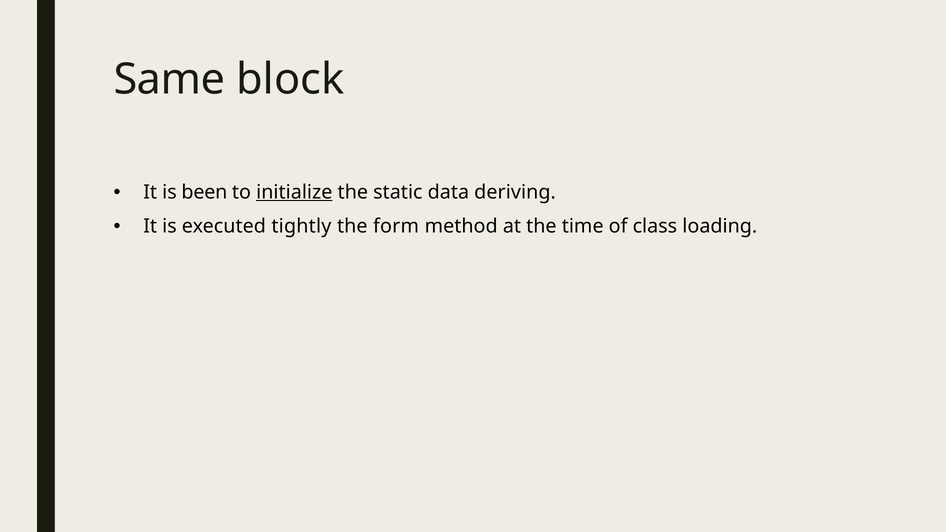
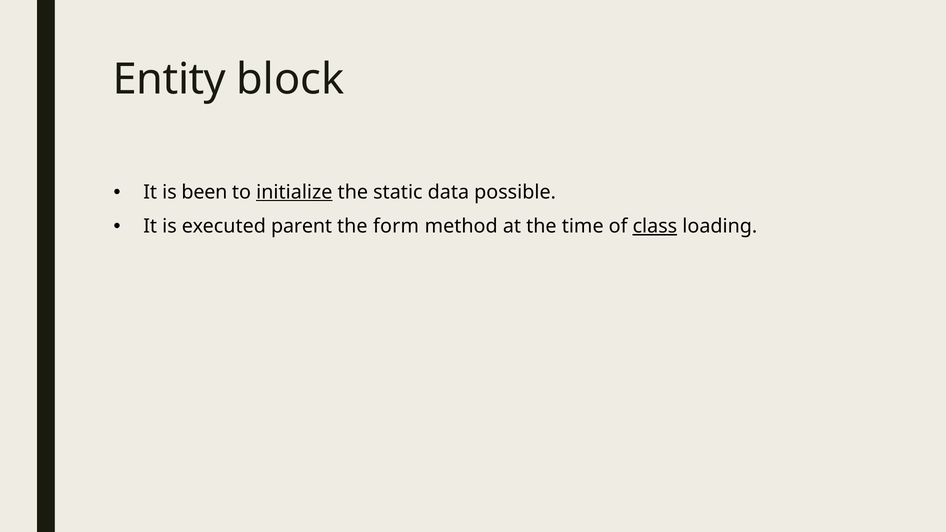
Same: Same -> Entity
deriving: deriving -> possible
tightly: tightly -> parent
class underline: none -> present
